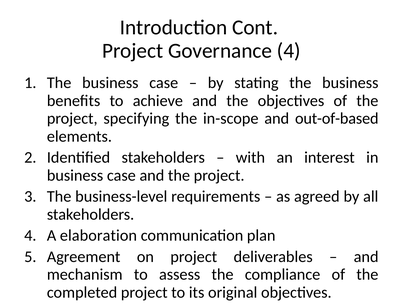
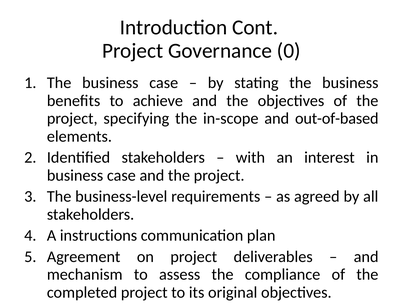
Governance 4: 4 -> 0
elaboration: elaboration -> instructions
